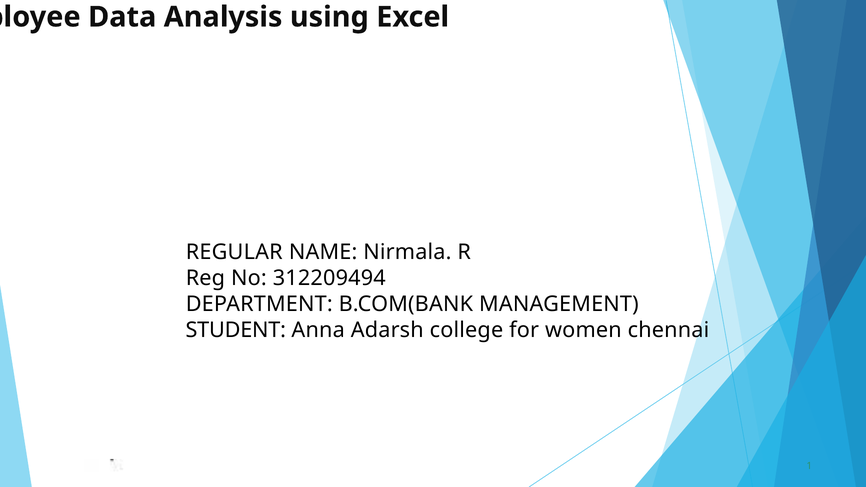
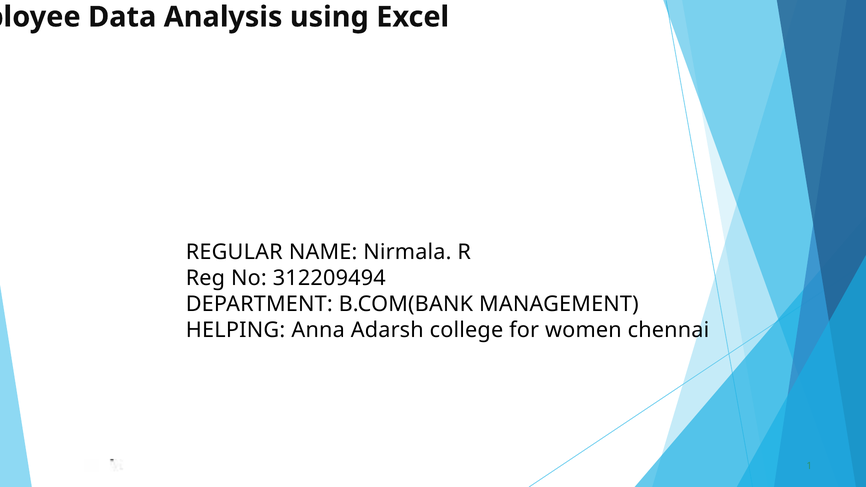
STUDENT: STUDENT -> HELPING
